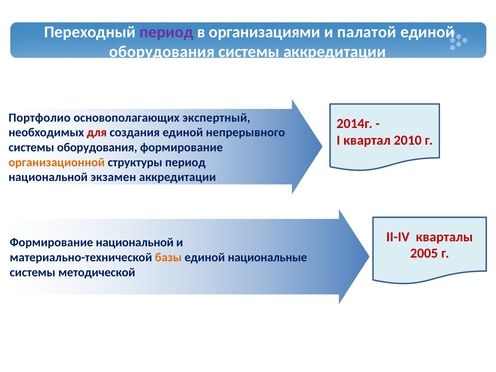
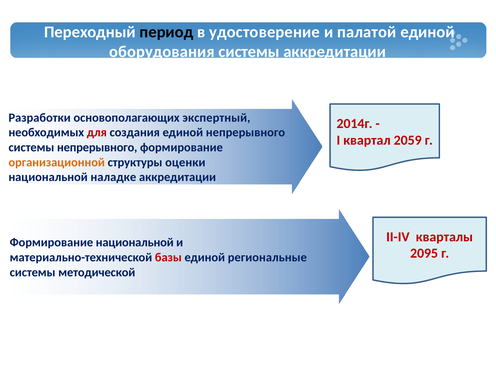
период at (166, 32) colour: purple -> black
организациями: организациями -> удостоверение
Портфолио: Портфолио -> Разработки
2010: 2010 -> 2059
системы оборудования: оборудования -> непрерывного
структуры период: период -> оценки
экзамен: экзамен -> наладке
2005: 2005 -> 2095
базы colour: orange -> red
национальные: национальные -> региональные
